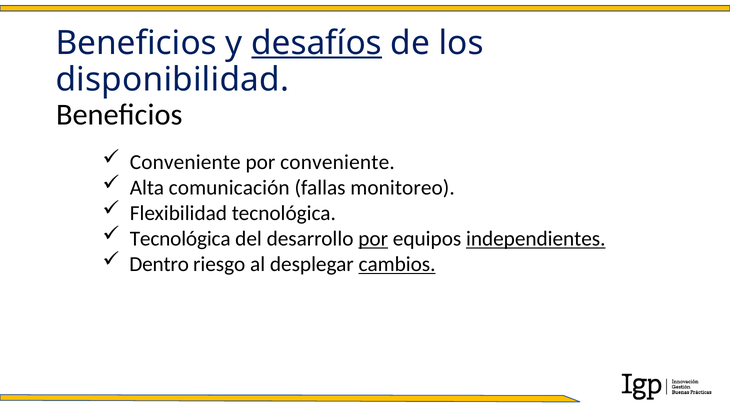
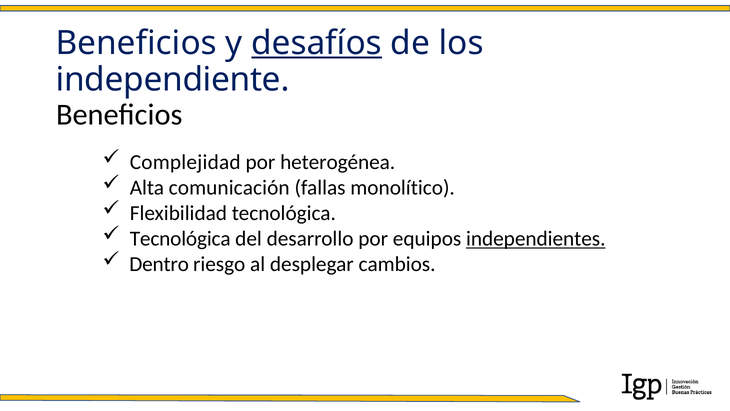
disponibilidad: disponibilidad -> independiente
Conveniente at (185, 162): Conveniente -> Complejidad
por conveniente: conveniente -> heterogénea
monitoreo: monitoreo -> monolítico
por at (373, 239) underline: present -> none
cambios underline: present -> none
